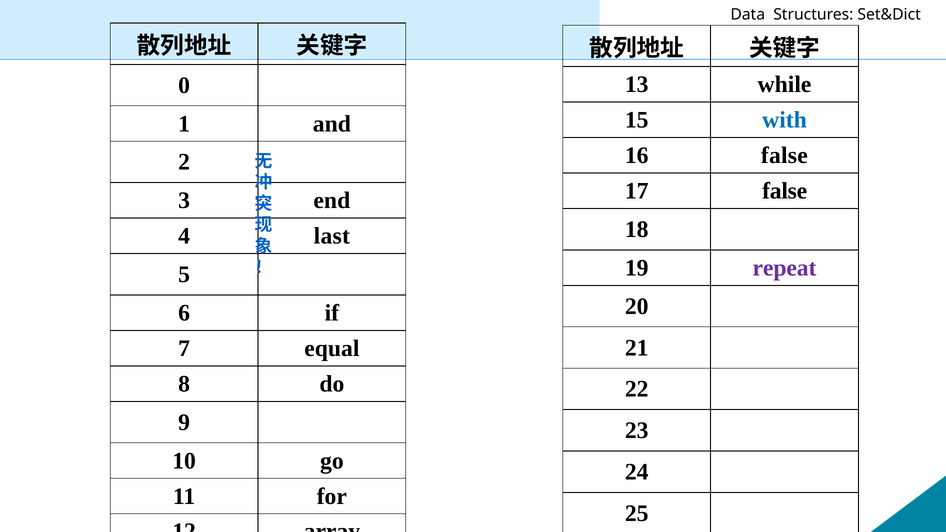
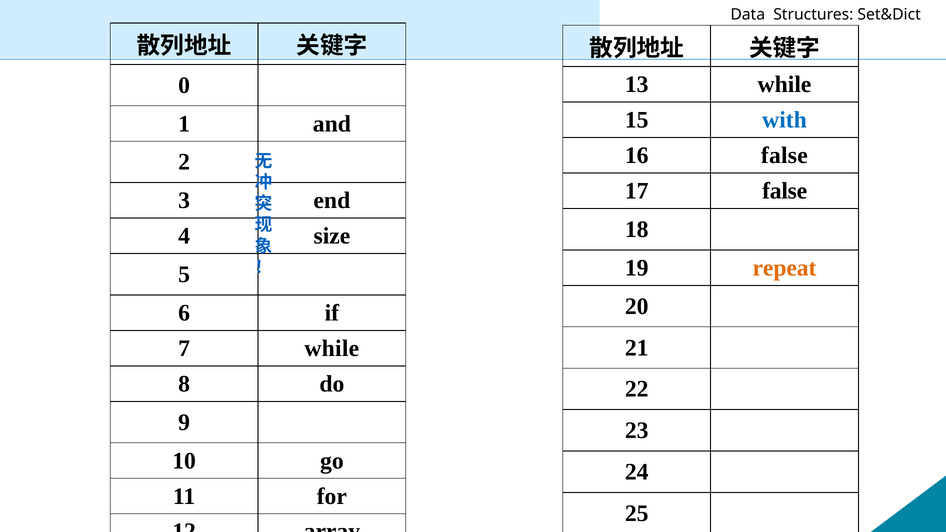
last: last -> size
repeat colour: purple -> orange
7 equal: equal -> while
